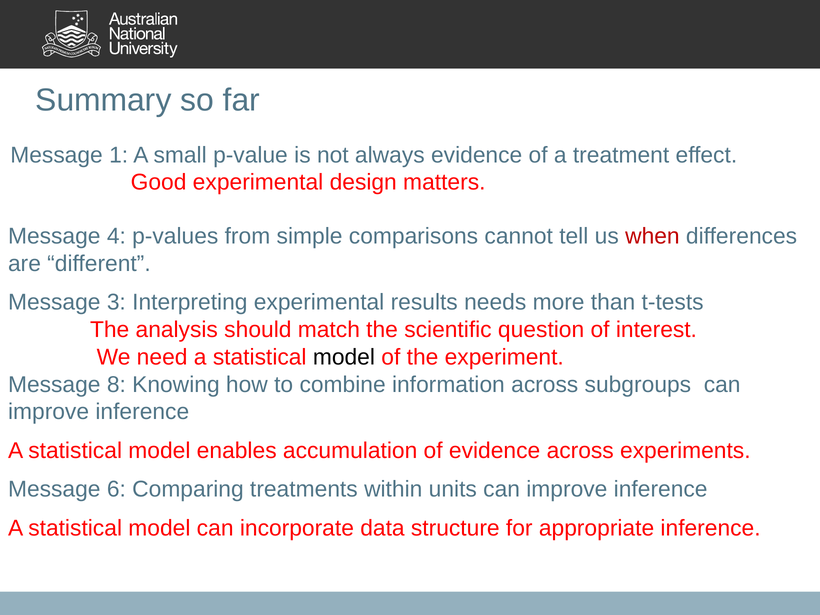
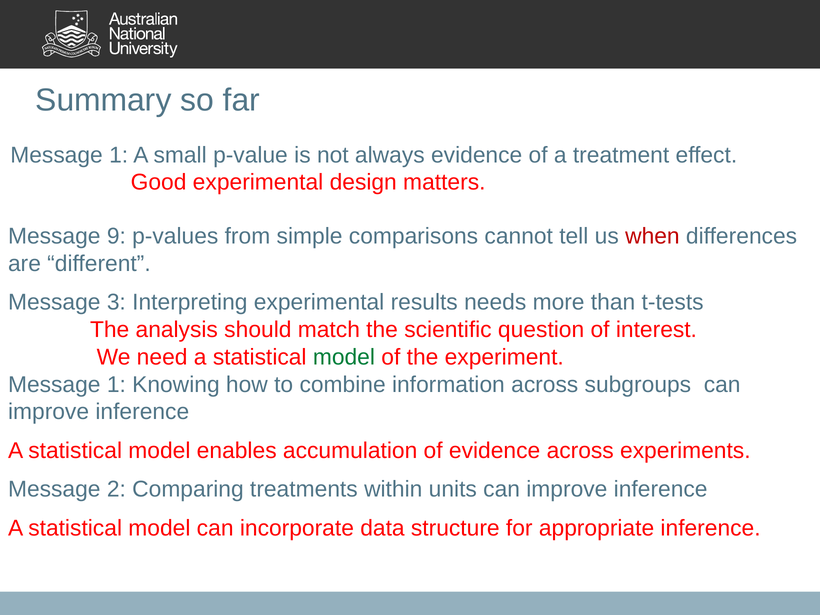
4: 4 -> 9
model at (344, 357) colour: black -> green
8 at (116, 384): 8 -> 1
6: 6 -> 2
